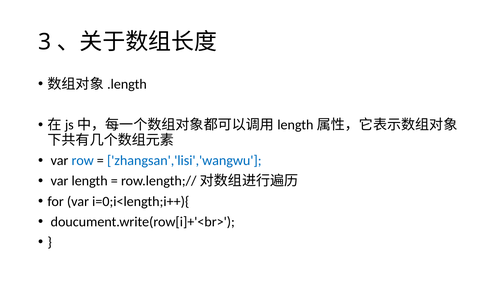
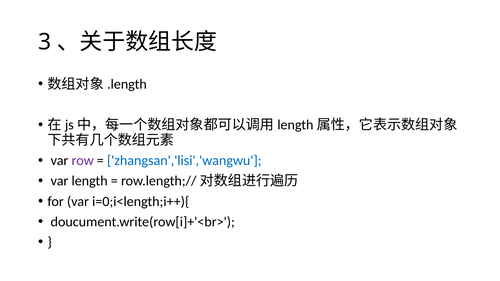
row colour: blue -> purple
